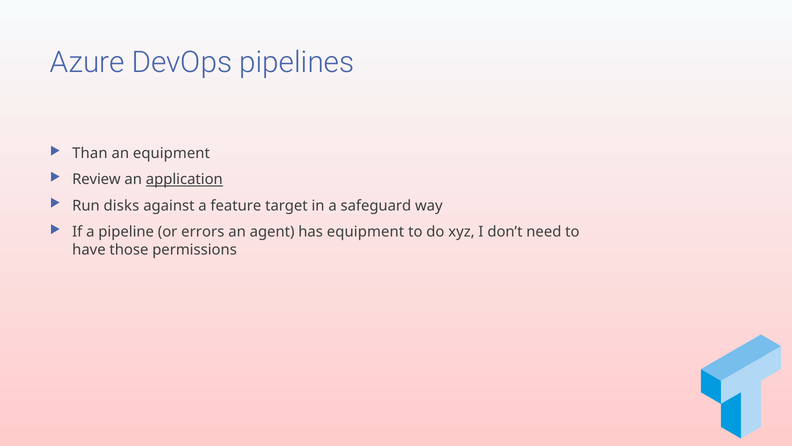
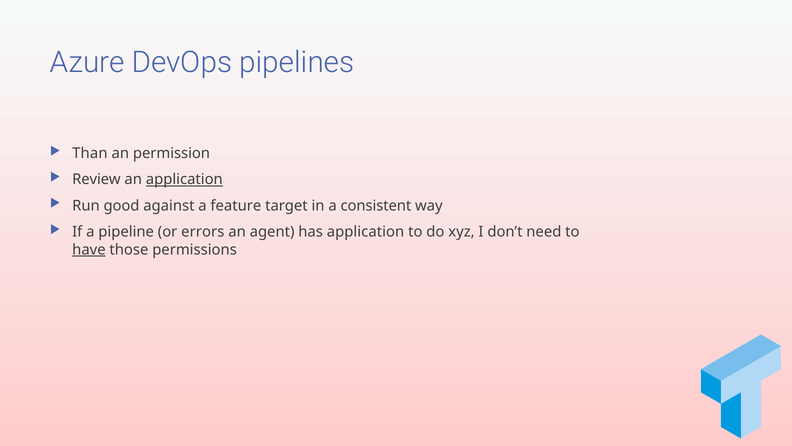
an equipment: equipment -> permission
disks: disks -> good
safeguard: safeguard -> consistent
has equipment: equipment -> application
have underline: none -> present
